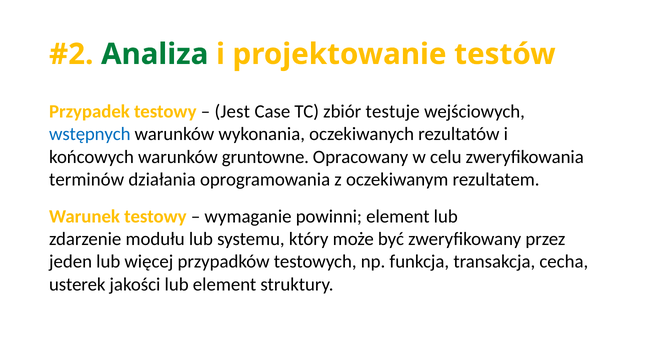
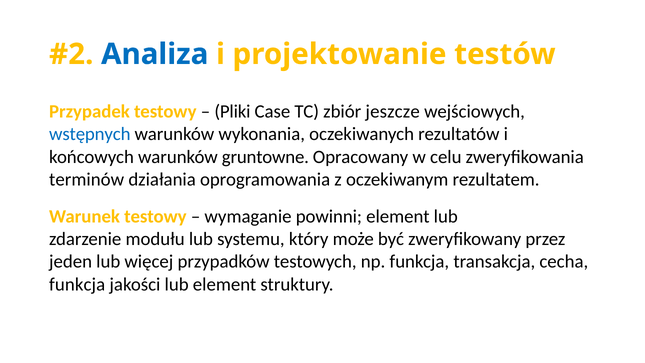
Analiza colour: green -> blue
Jest: Jest -> Pliki
testuje: testuje -> jeszcze
usterek at (77, 284): usterek -> funkcja
